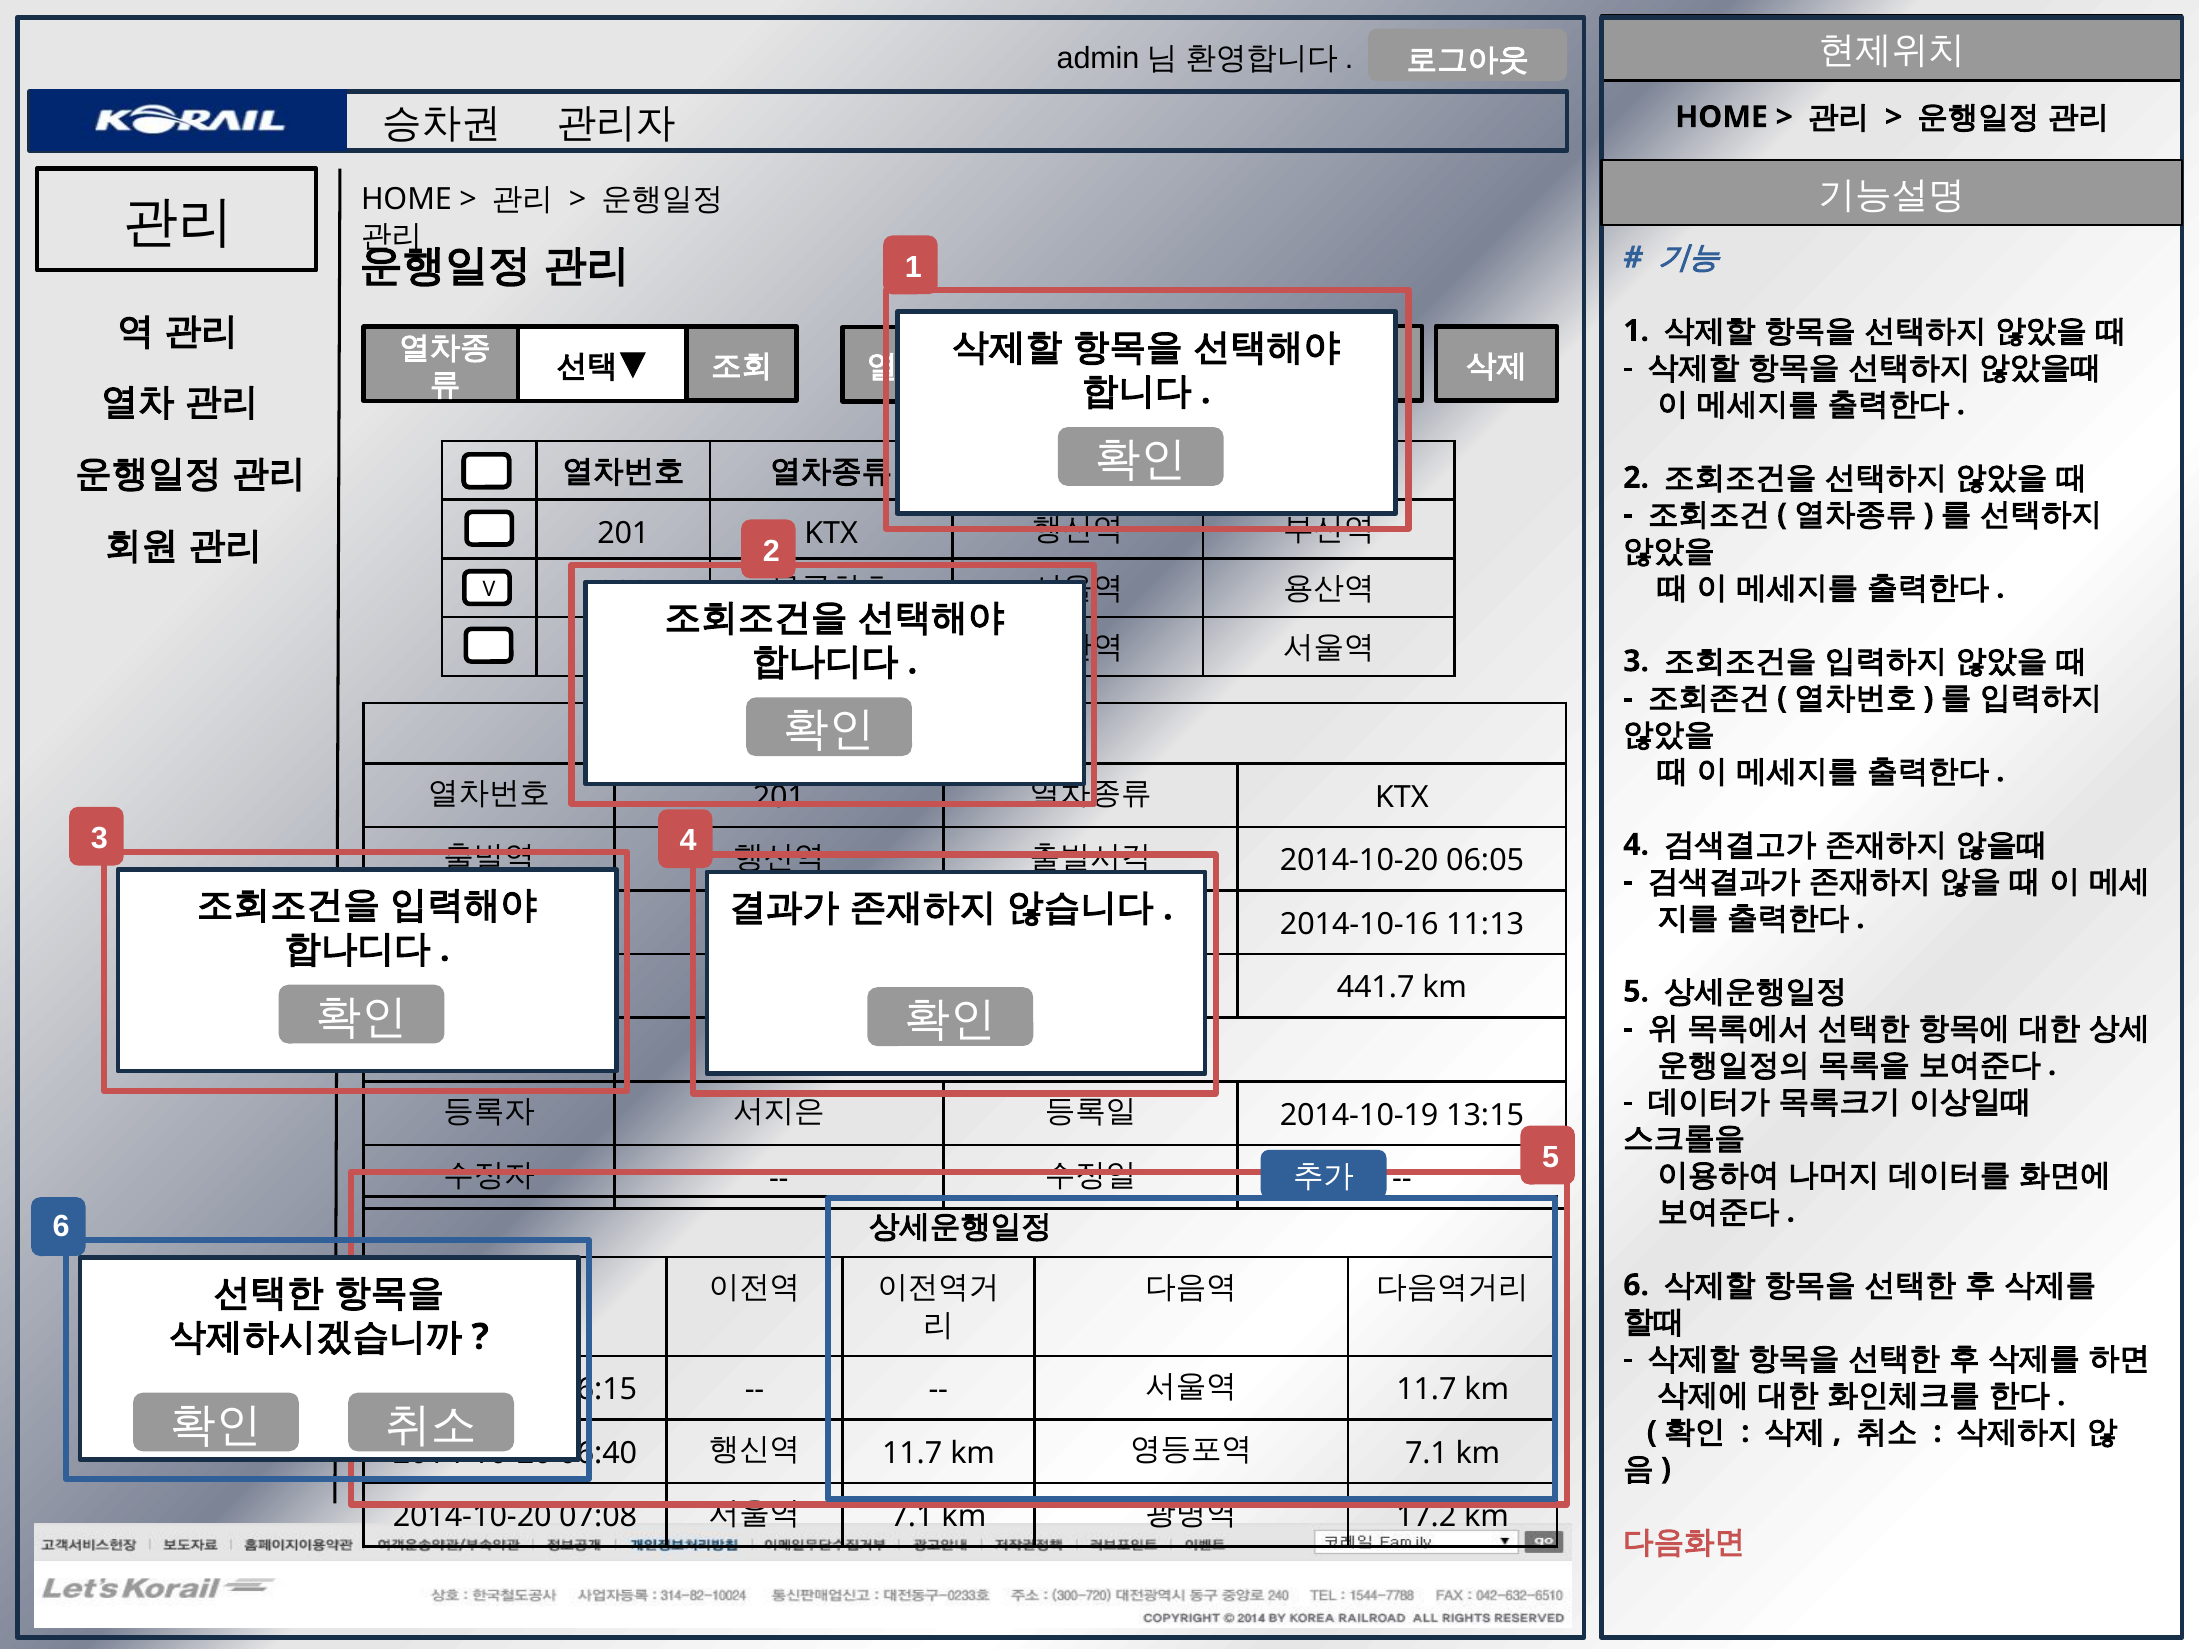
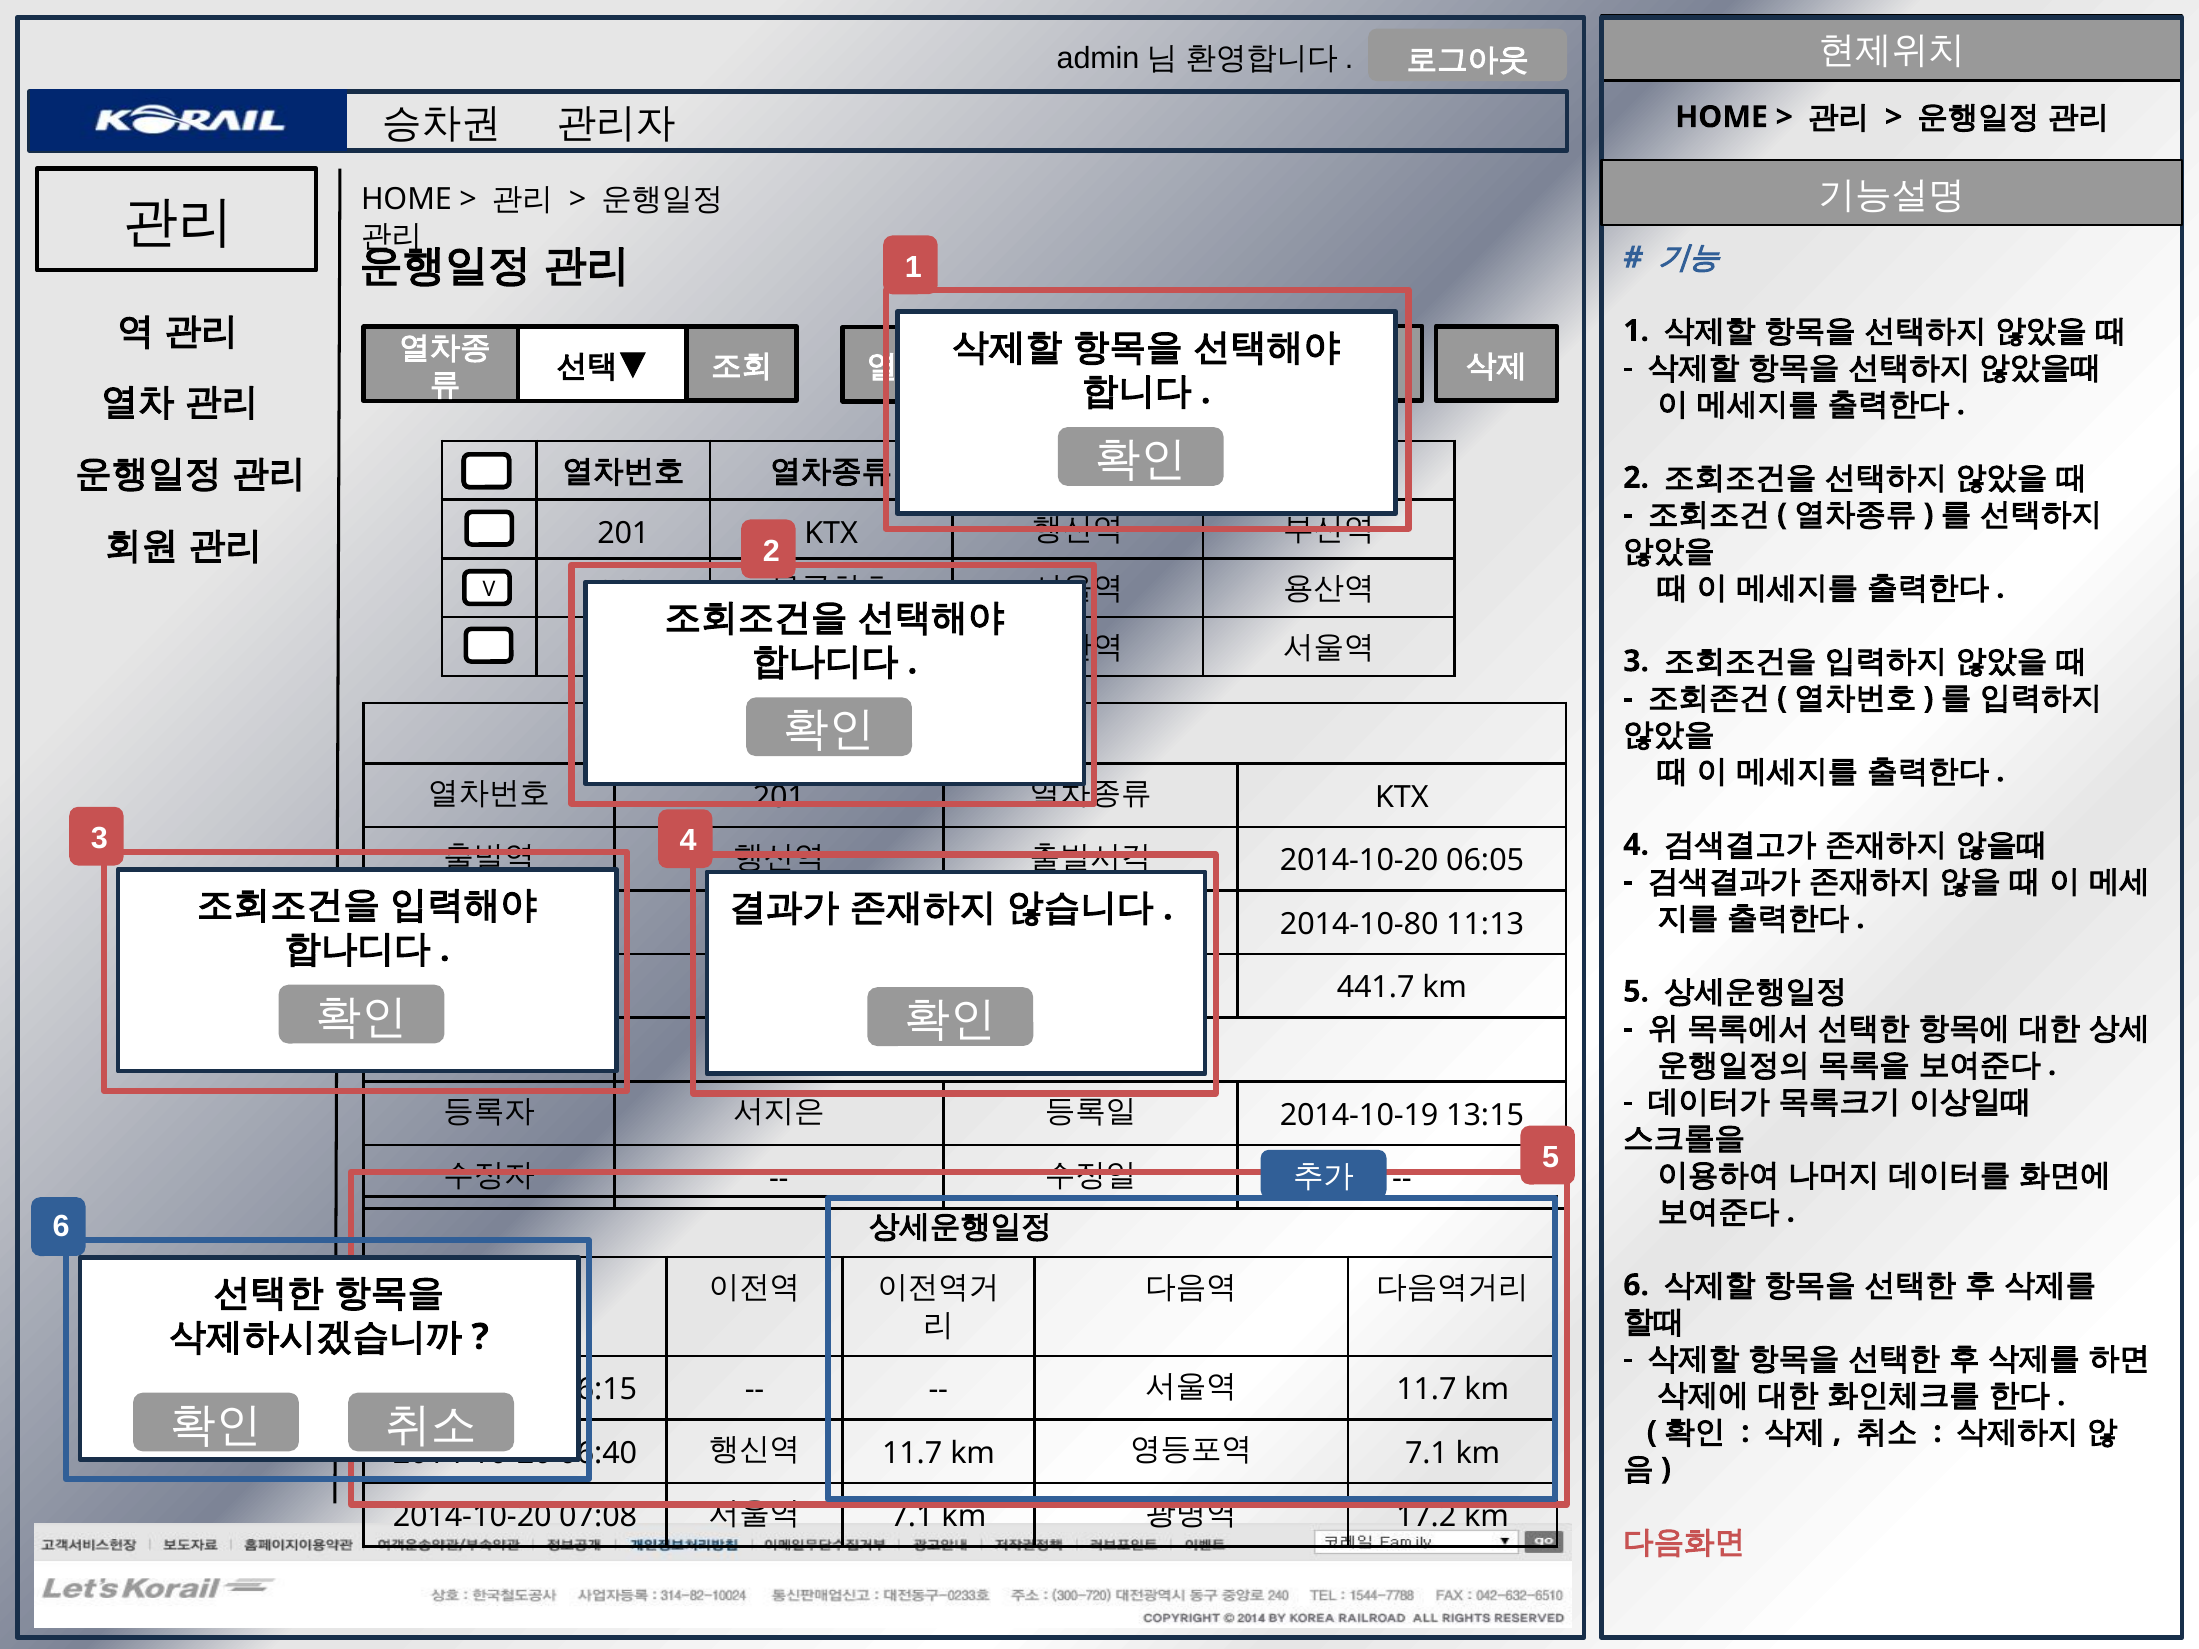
2014-10-16: 2014-10-16 -> 2014-10-80
